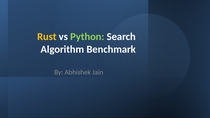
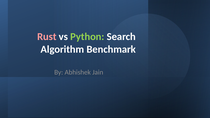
Rust colour: yellow -> pink
